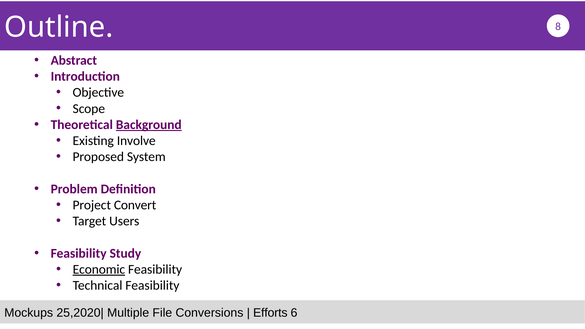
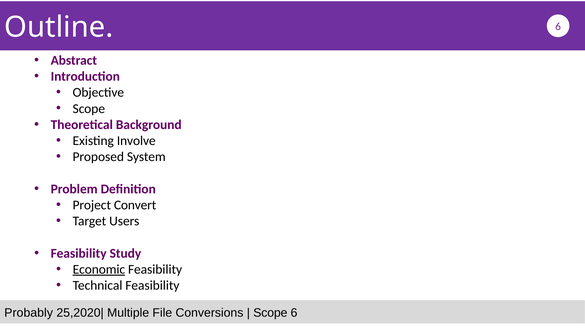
Outline 8: 8 -> 6
Background underline: present -> none
Mockups: Mockups -> Probably
Efforts at (270, 313): Efforts -> Scope
